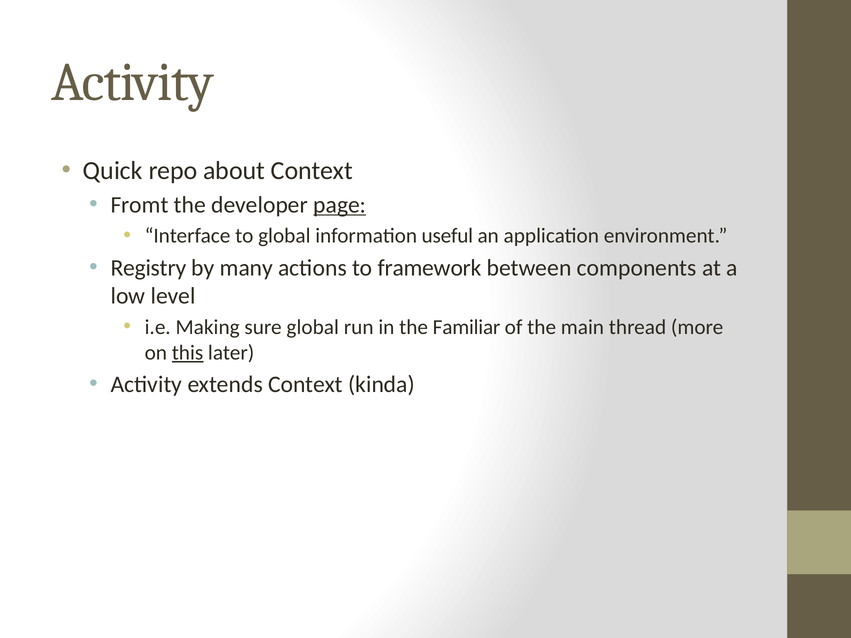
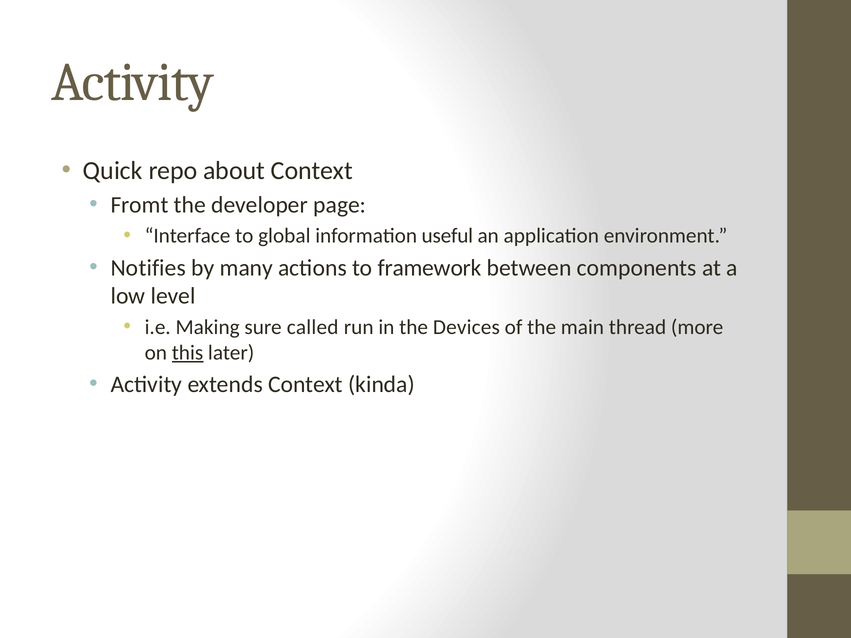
page underline: present -> none
Registry: Registry -> Notifies
sure global: global -> called
Familiar: Familiar -> Devices
